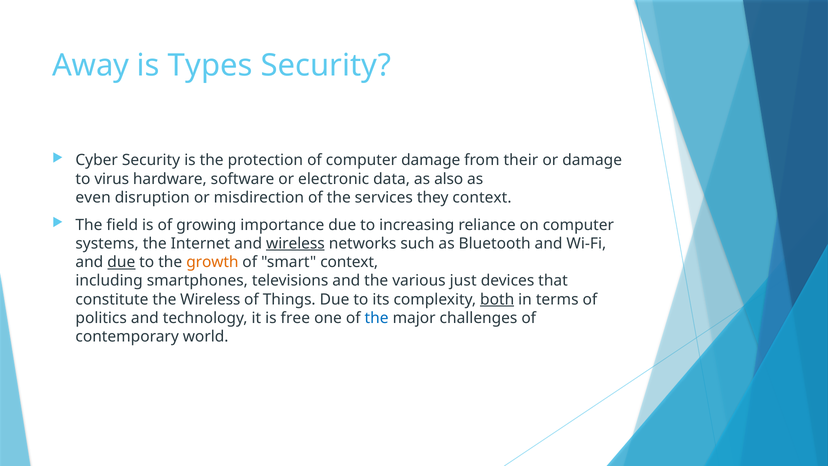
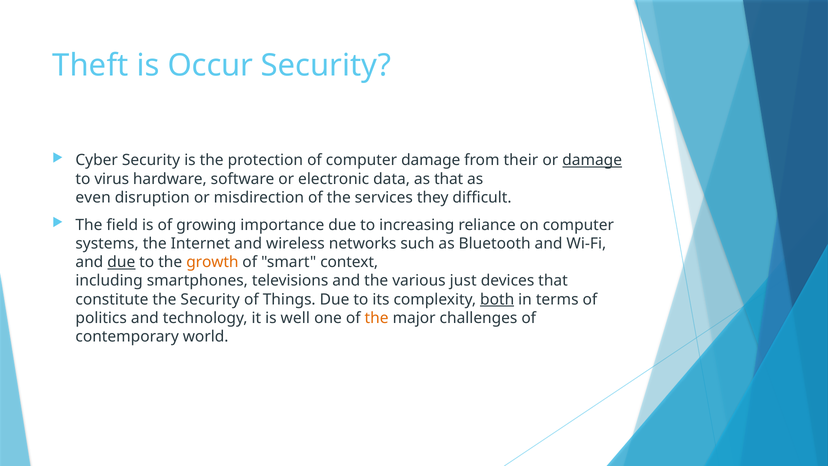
Away: Away -> Theft
Types: Types -> Occur
damage at (592, 160) underline: none -> present
as also: also -> that
they context: context -> difficult
wireless at (295, 243) underline: present -> none
the Wireless: Wireless -> Security
free: free -> well
the at (377, 318) colour: blue -> orange
